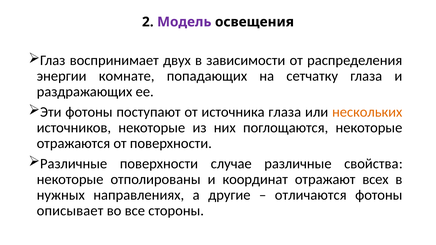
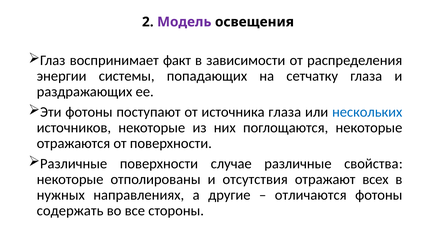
двух: двух -> факт
комнате: комнате -> системы
нескольких colour: orange -> blue
координат: координат -> отсутствия
описывает: описывает -> содержать
